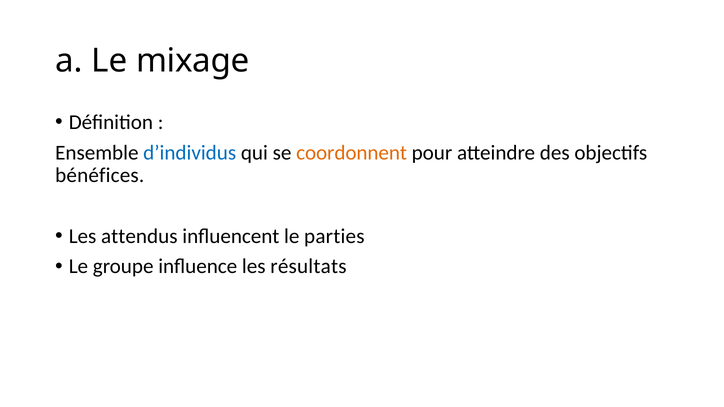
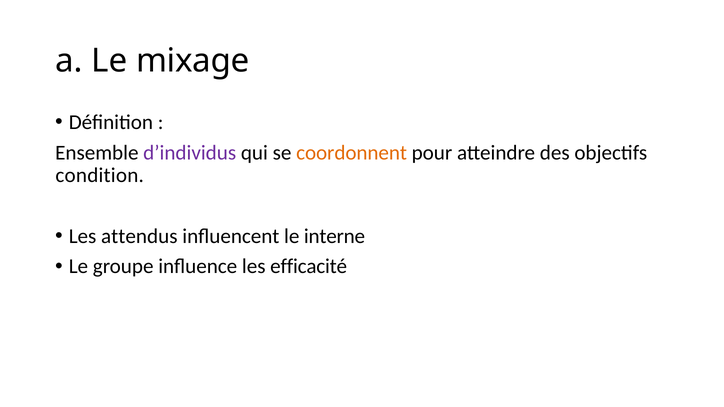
d’individus colour: blue -> purple
bénéfices: bénéfices -> condition
parties: parties -> interne
résultats: résultats -> efficacité
